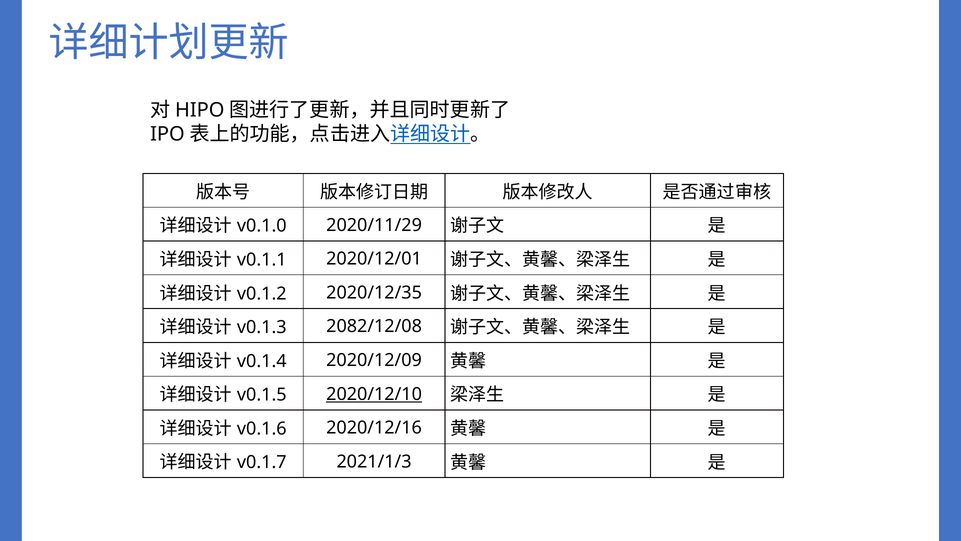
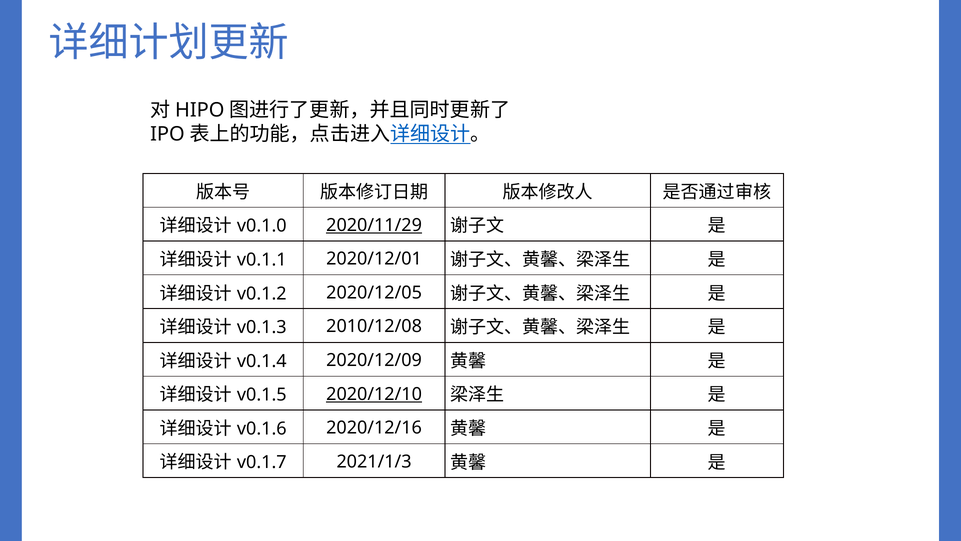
2020/11/29 underline: none -> present
2020/12/35: 2020/12/35 -> 2020/12/05
2082/12/08: 2082/12/08 -> 2010/12/08
